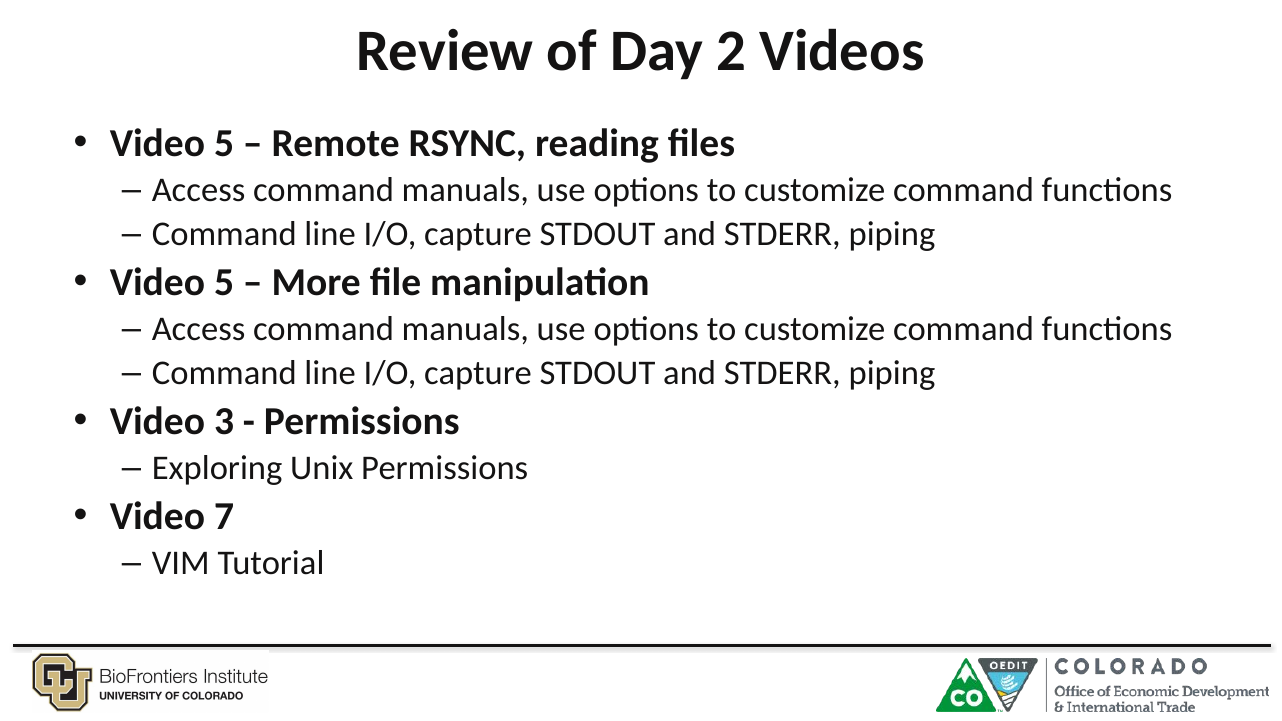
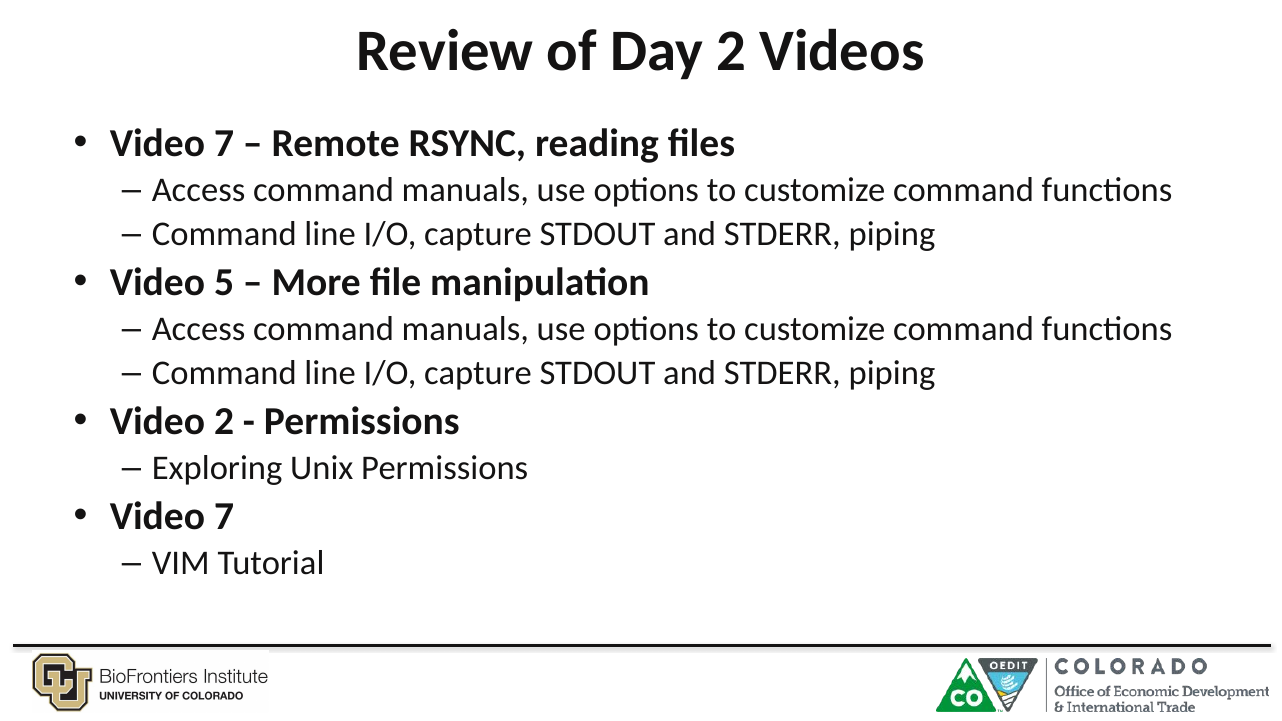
5 at (224, 143): 5 -> 7
Video 3: 3 -> 2
